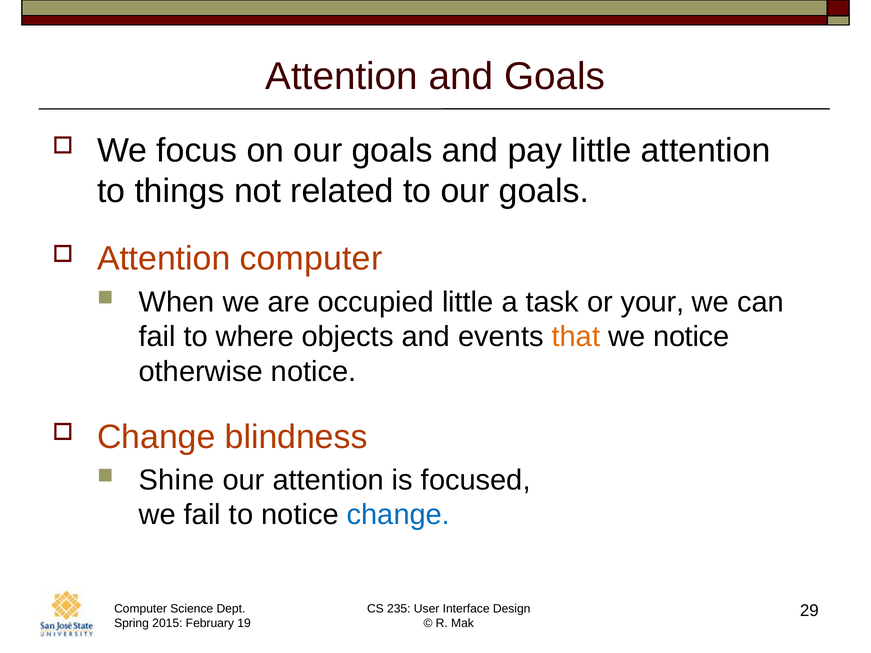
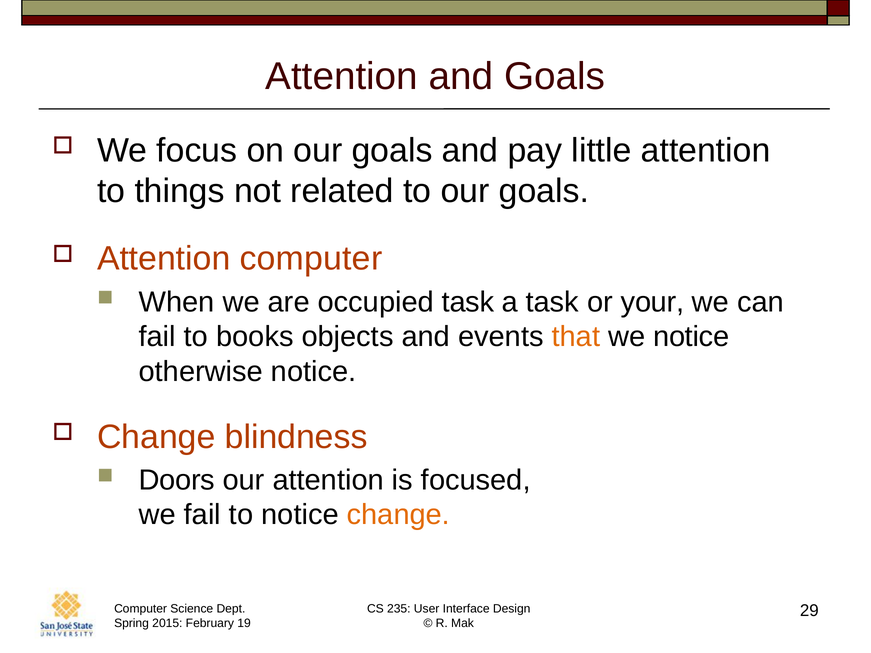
occupied little: little -> task
where: where -> books
Shine: Shine -> Doors
change at (398, 515) colour: blue -> orange
